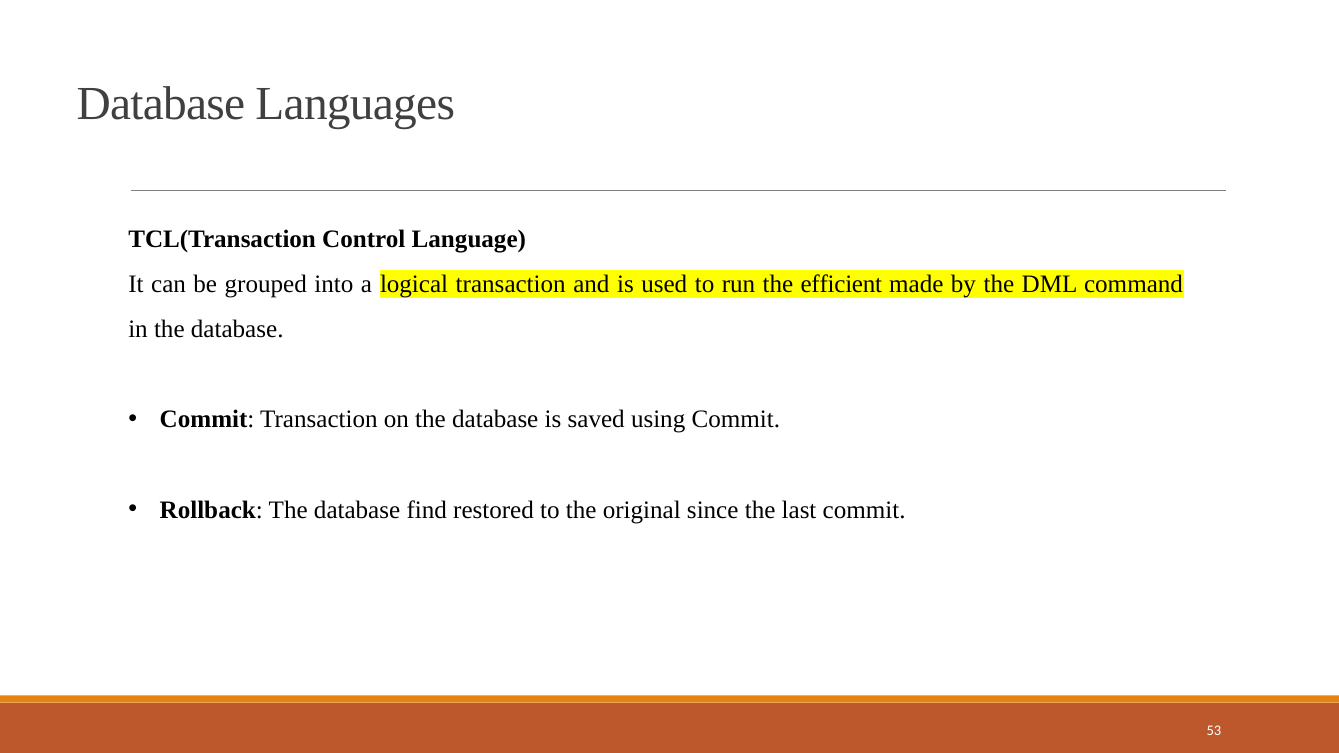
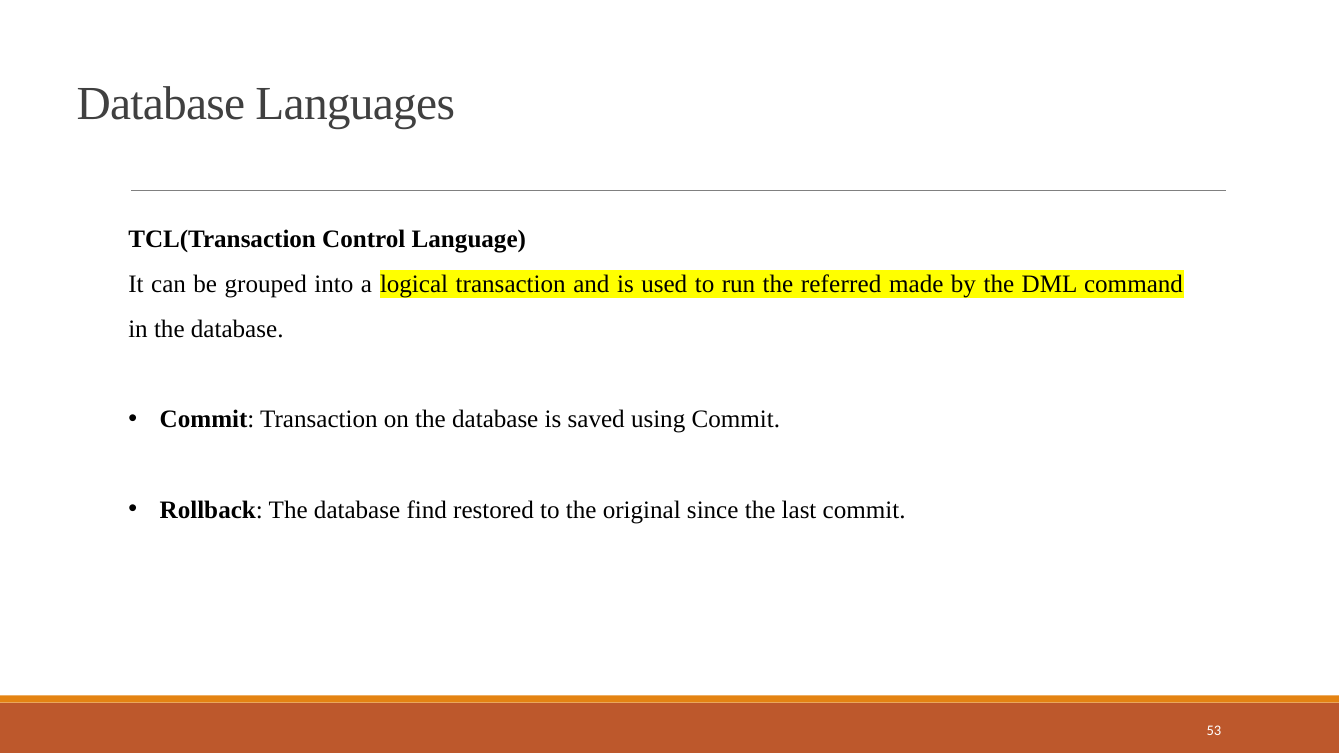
efficient: efficient -> referred
